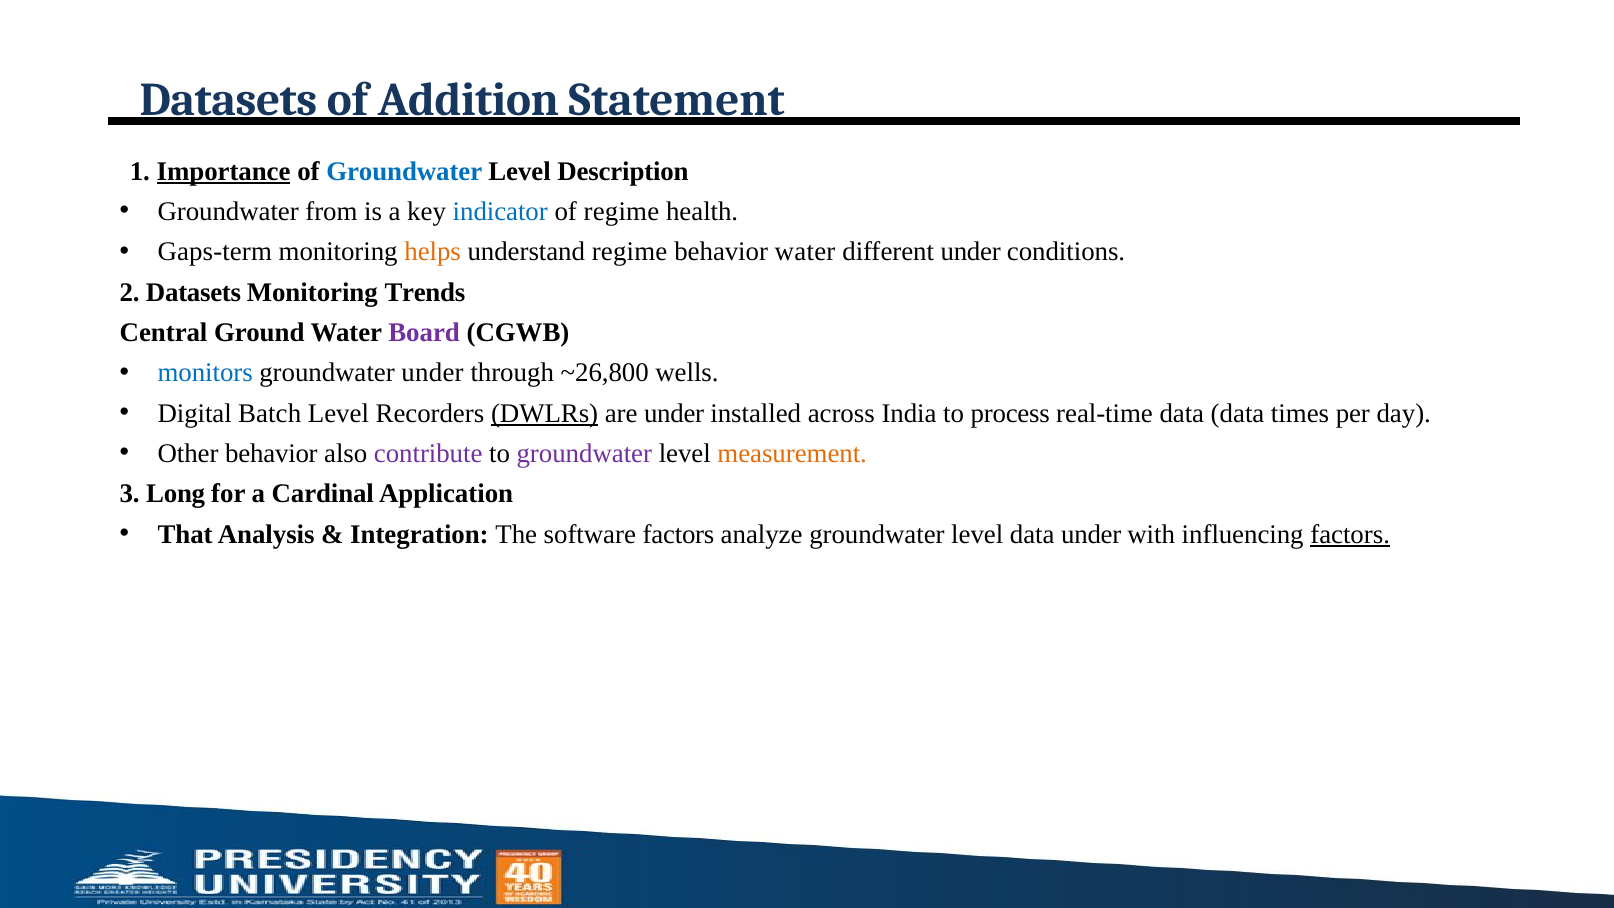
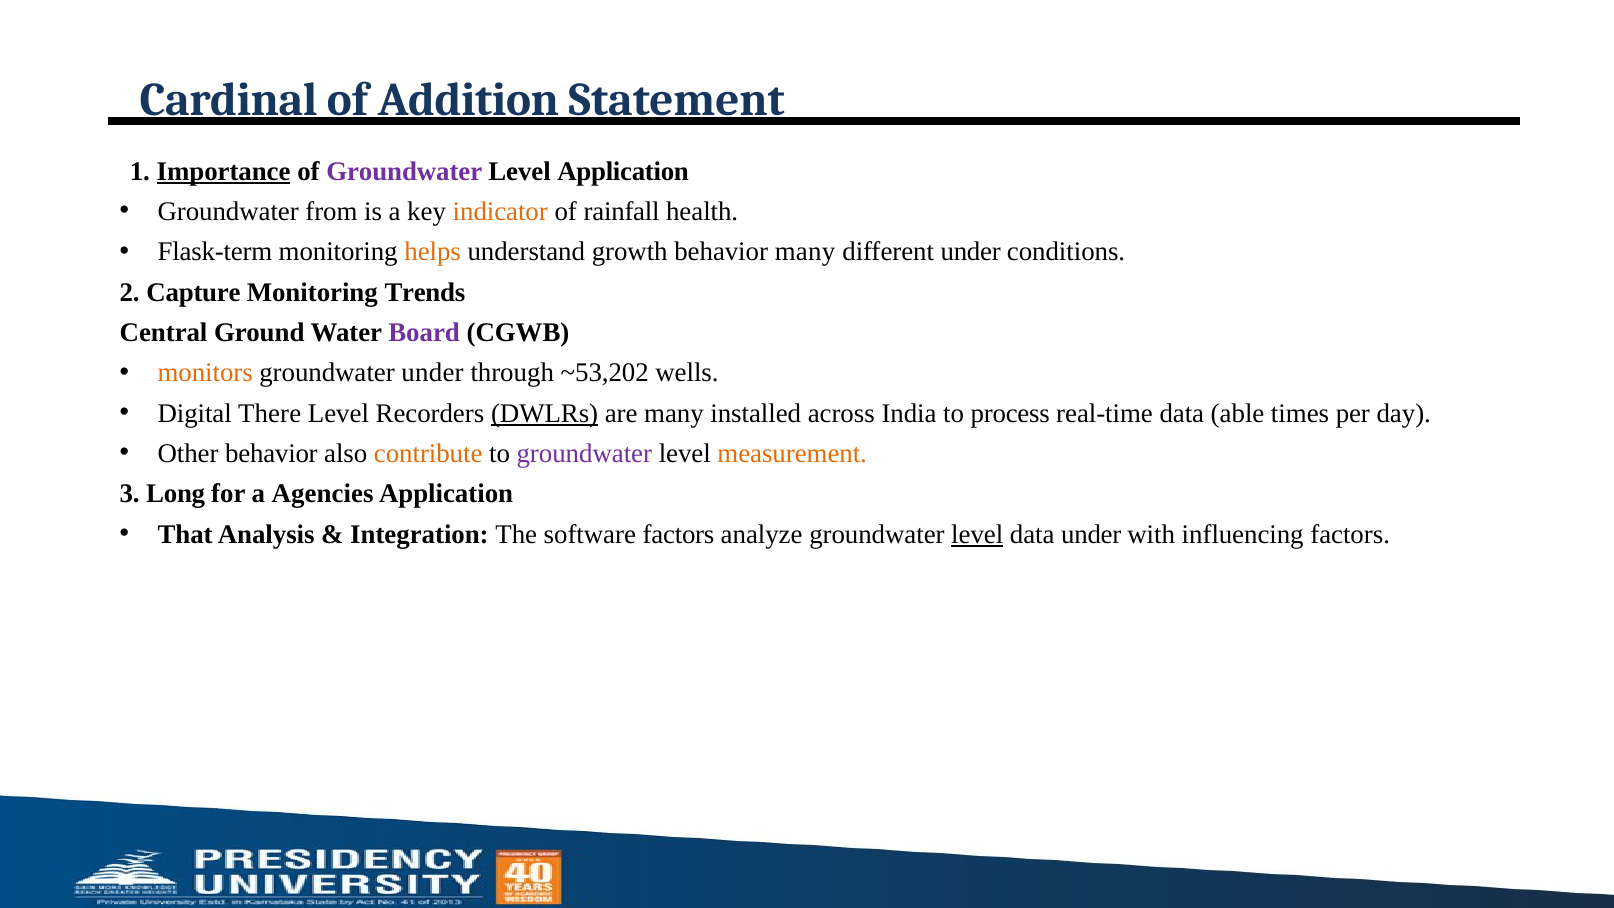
Datasets at (228, 100): Datasets -> Cardinal
Groundwater at (404, 171) colour: blue -> purple
Level Description: Description -> Application
indicator colour: blue -> orange
of regime: regime -> rainfall
Gaps-term: Gaps-term -> Flask-term
understand regime: regime -> growth
behavior water: water -> many
2 Datasets: Datasets -> Capture
monitors colour: blue -> orange
~26,800: ~26,800 -> ~53,202
Batch: Batch -> There
are under: under -> many
data data: data -> able
contribute colour: purple -> orange
Cardinal: Cardinal -> Agencies
level at (977, 534) underline: none -> present
factors at (1350, 534) underline: present -> none
